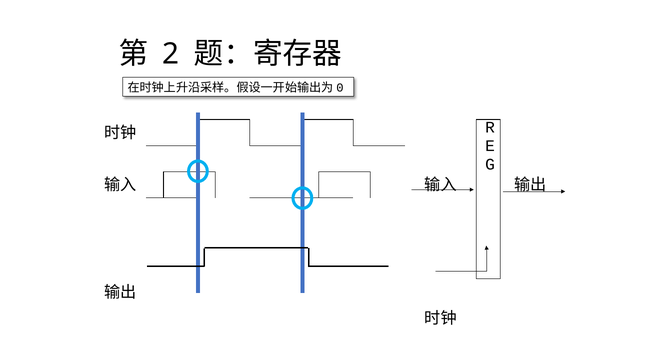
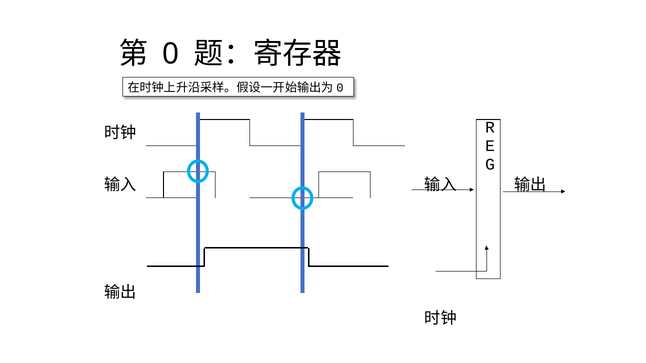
2: 2 -> 0
